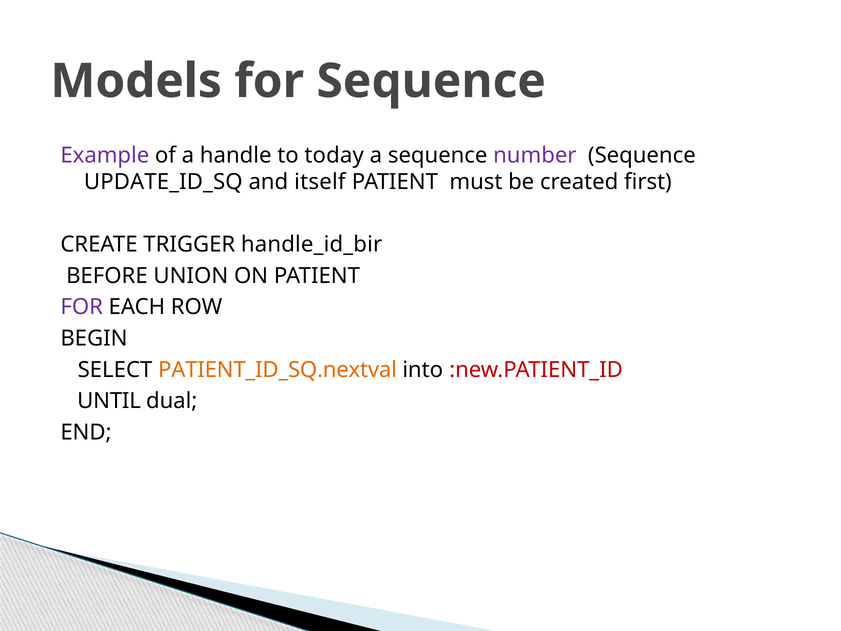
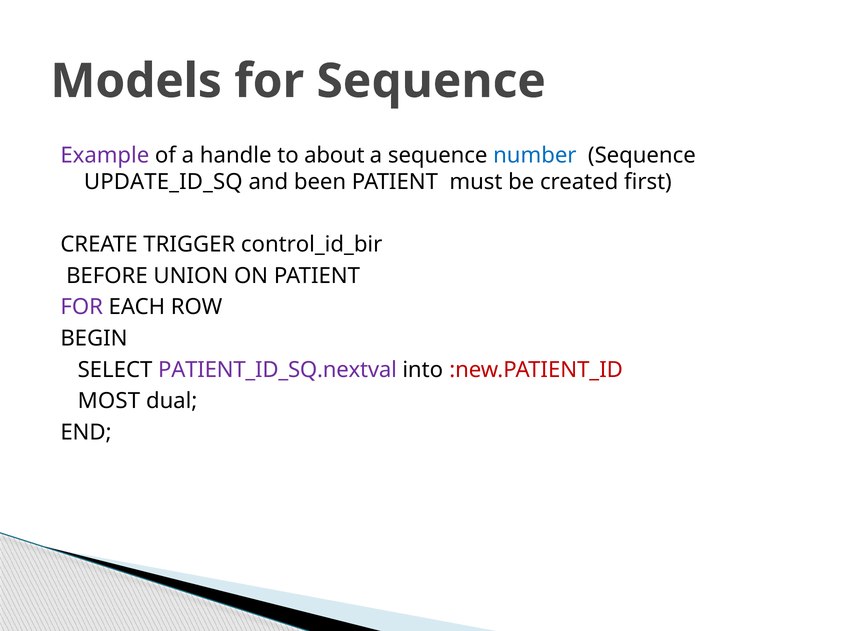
today: today -> about
number colour: purple -> blue
itself: itself -> been
handle_id_bir: handle_id_bir -> control_id_bir
PATIENT_ID_SQ.nextval colour: orange -> purple
UNTIL: UNTIL -> MOST
